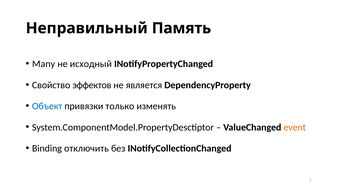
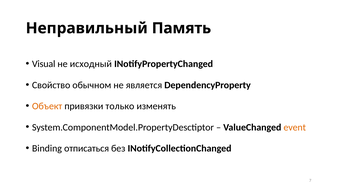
Many: Many -> Visual
эффектов: эффектов -> обычном
Объект colour: blue -> orange
отключить: отключить -> отписаться
